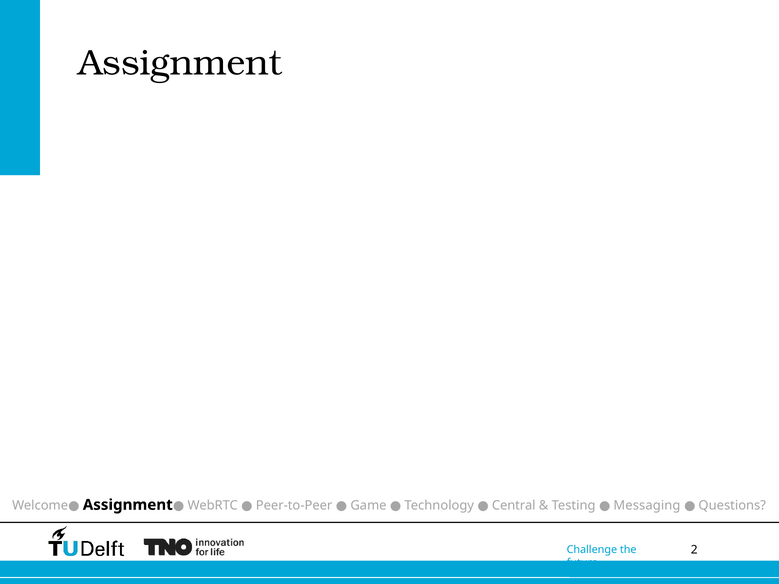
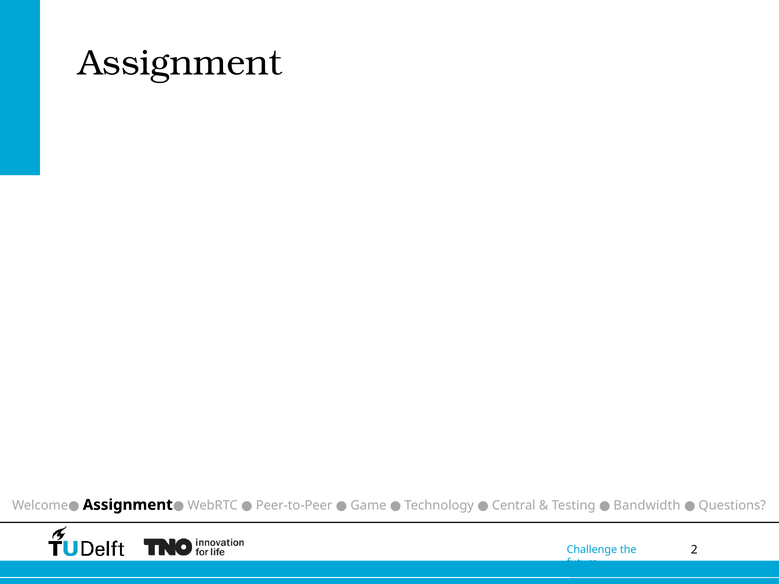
Messaging: Messaging -> Bandwidth
